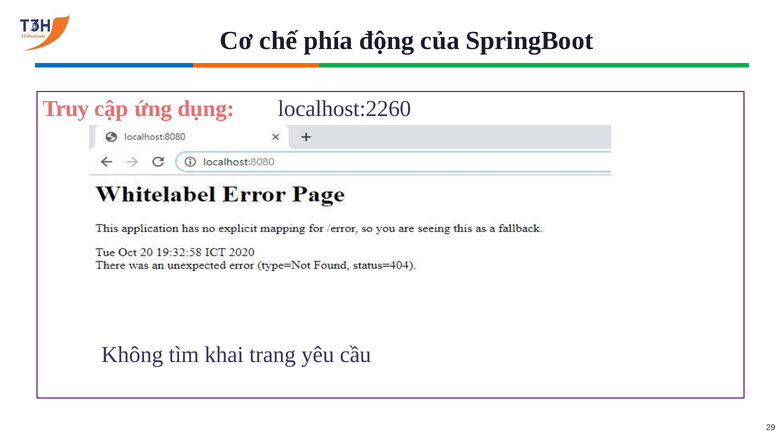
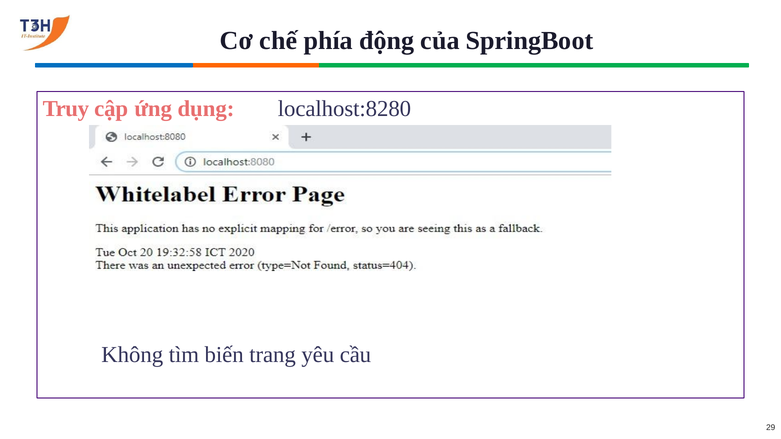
localhost:2260: localhost:2260 -> localhost:8280
khai: khai -> biến
